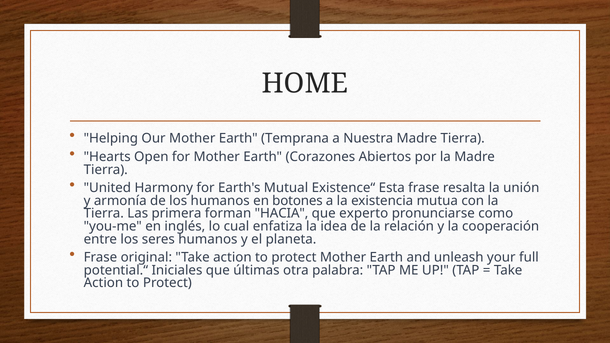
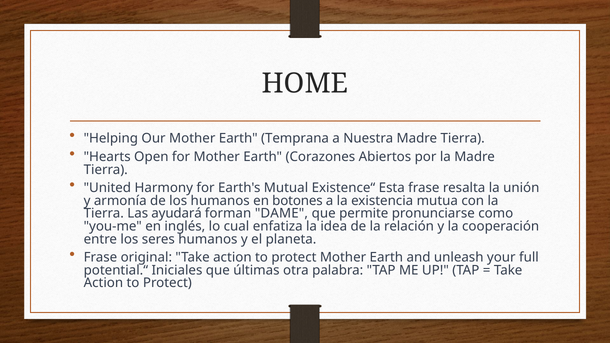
primera: primera -> ayudará
HACIA: HACIA -> DAME
experto: experto -> permite
